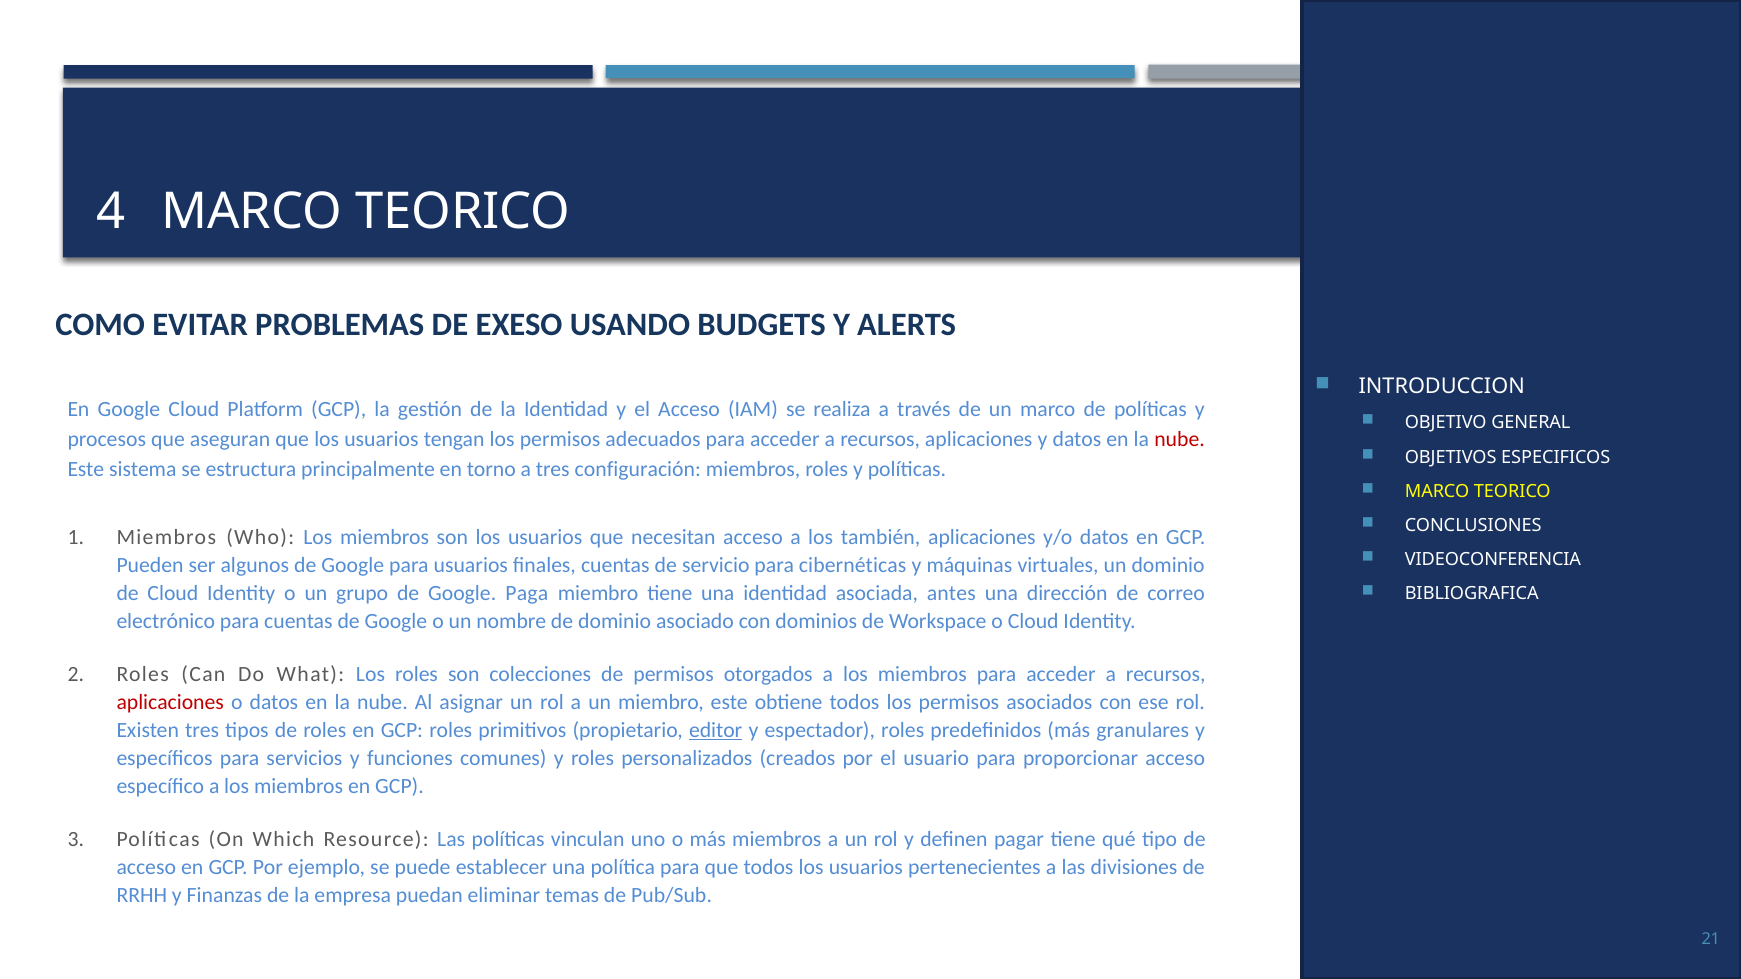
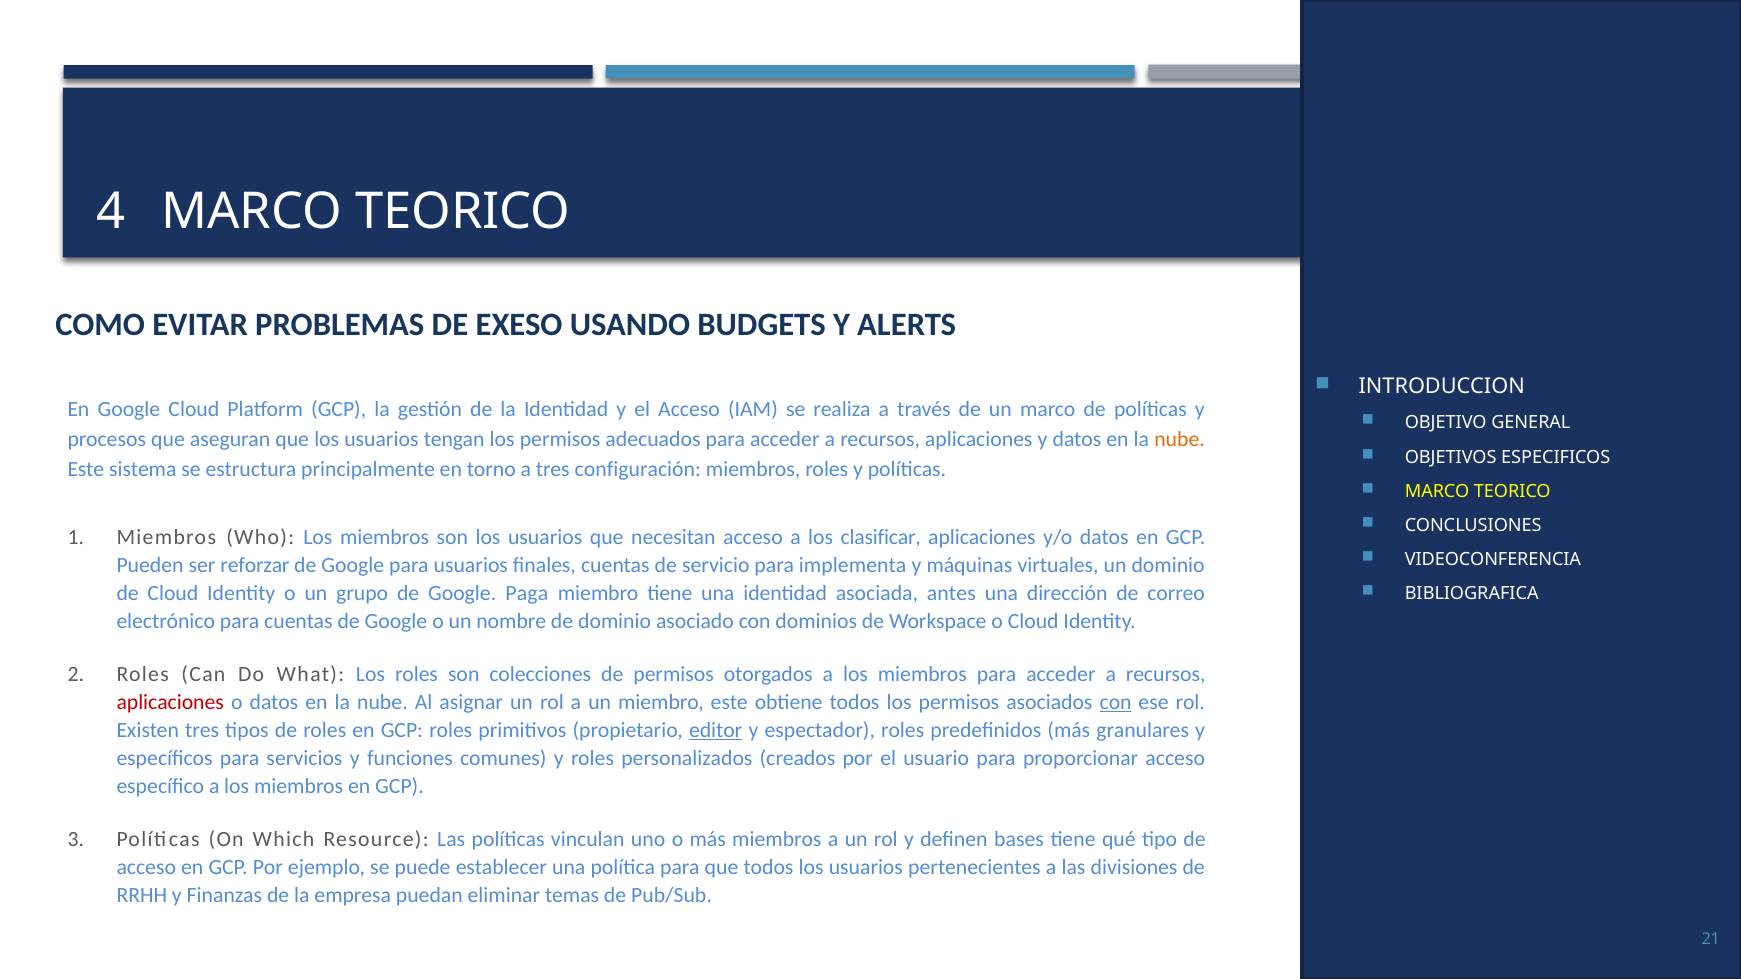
nube at (1180, 440) colour: red -> orange
también: también -> clasificar
algunos: algunos -> reforzar
cibernéticas: cibernéticas -> implementa
con at (1116, 703) underline: none -> present
pagar: pagar -> bases
